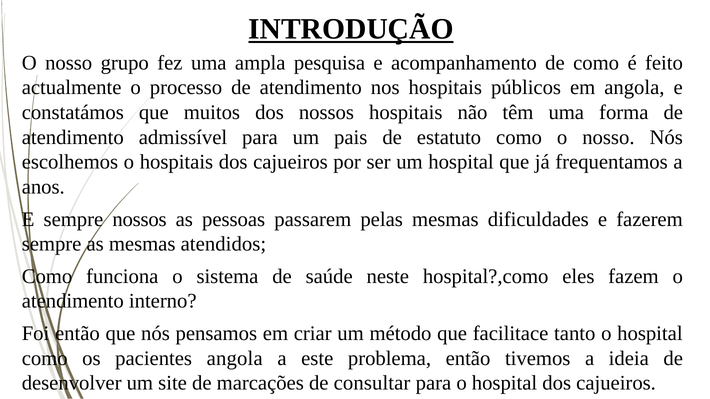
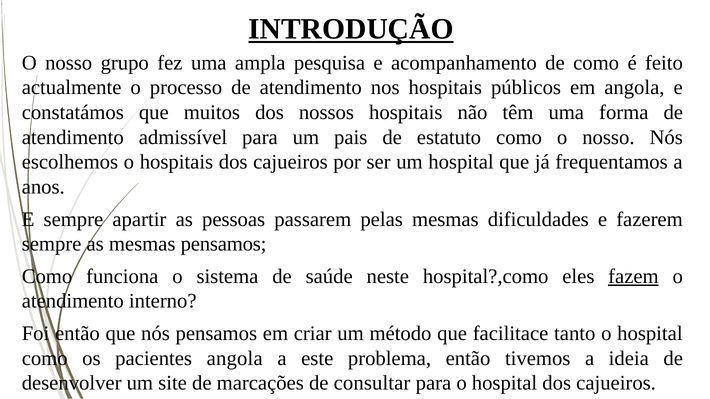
sempre nossos: nossos -> apartir
mesmas atendidos: atendidos -> pensamos
fazem underline: none -> present
